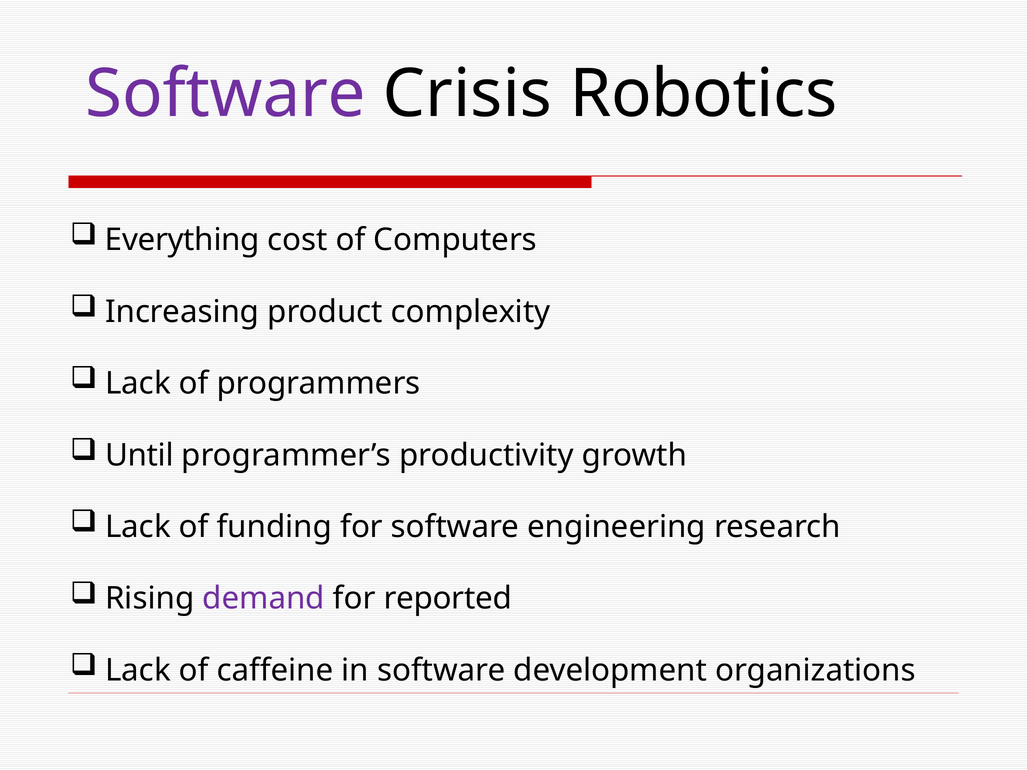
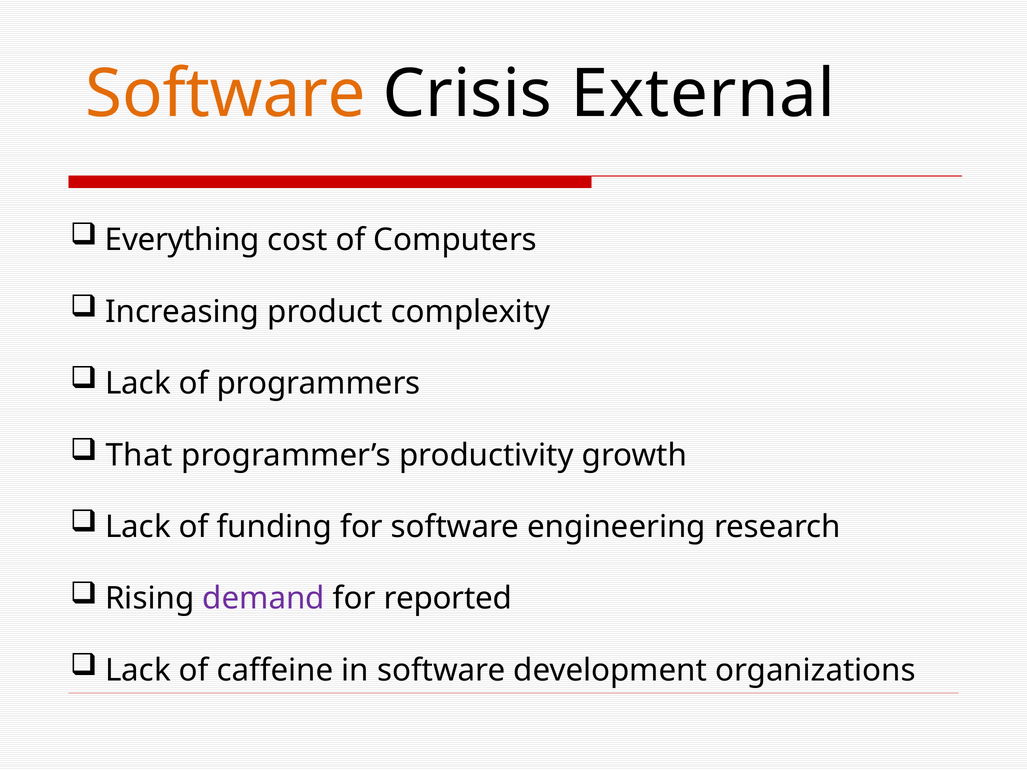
Software at (226, 94) colour: purple -> orange
Robotics: Robotics -> External
Until: Until -> That
